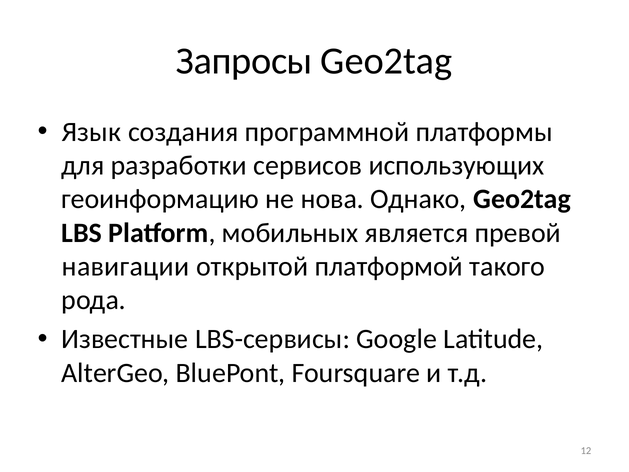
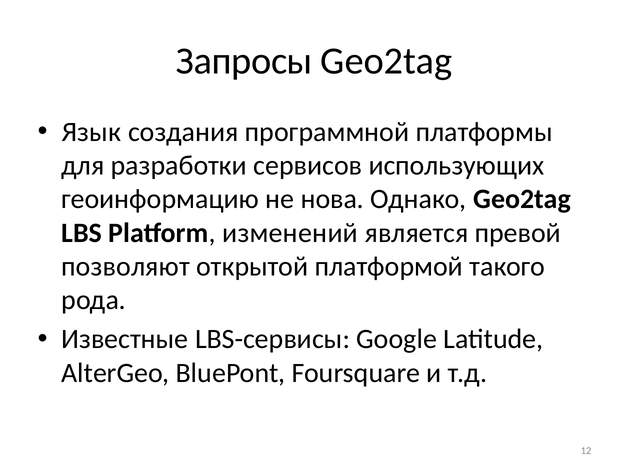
мобильных: мобильных -> изменений
навигации: навигации -> позволяют
